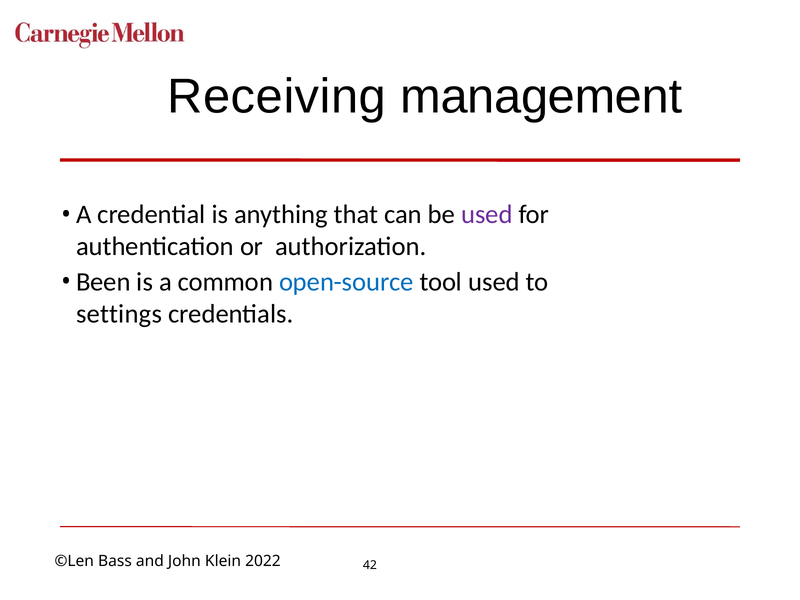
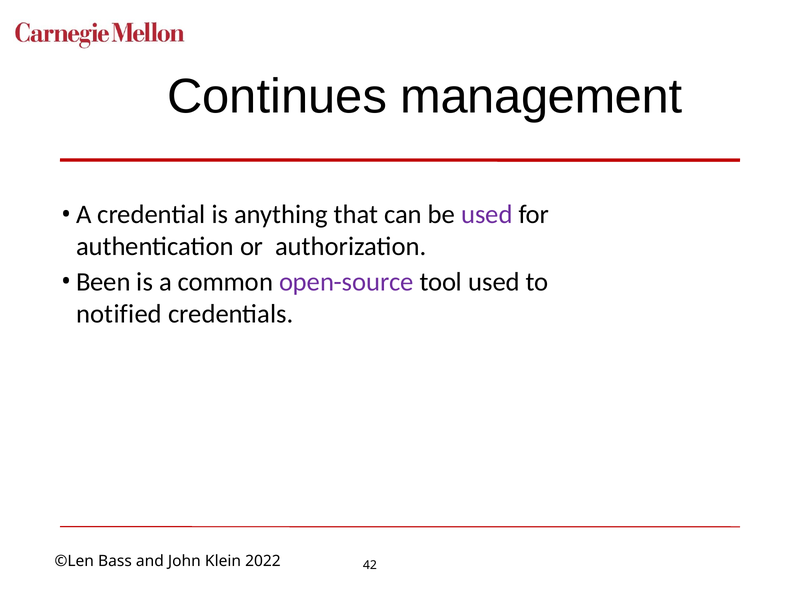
Receiving: Receiving -> Continues
open-source colour: blue -> purple
settings: settings -> notified
